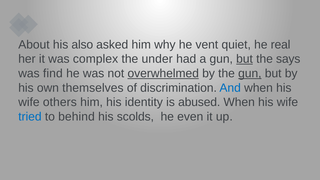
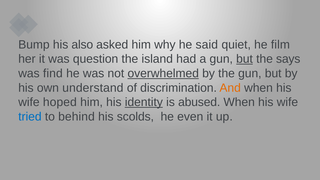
About: About -> Bump
vent: vent -> said
real: real -> film
complex: complex -> question
under: under -> island
gun at (250, 73) underline: present -> none
themselves: themselves -> understand
And colour: blue -> orange
others: others -> hoped
identity underline: none -> present
